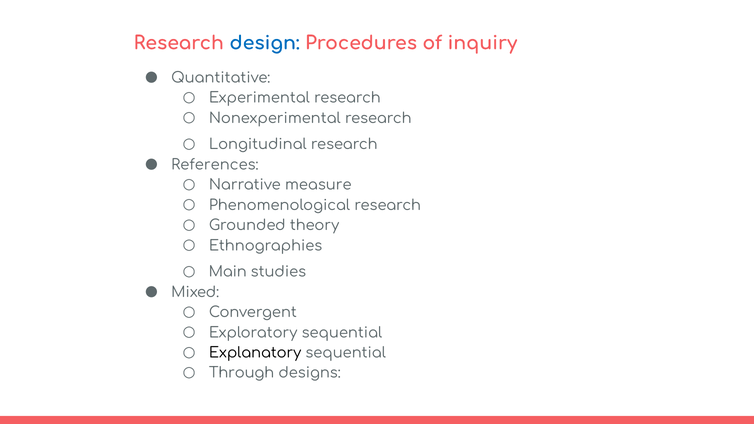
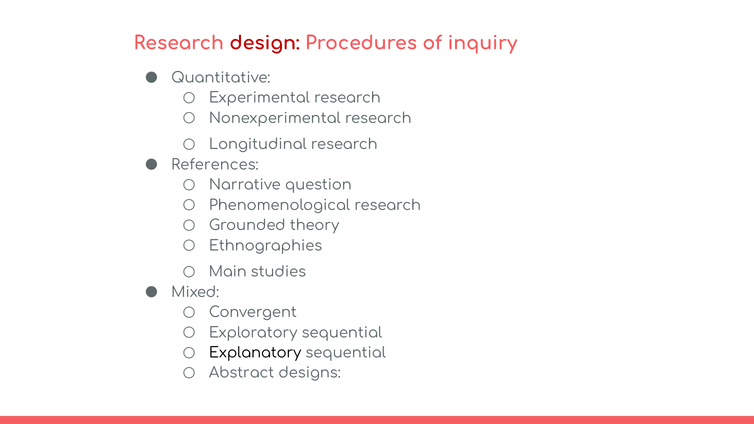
design colour: blue -> red
measure: measure -> question
Through: Through -> Abstract
